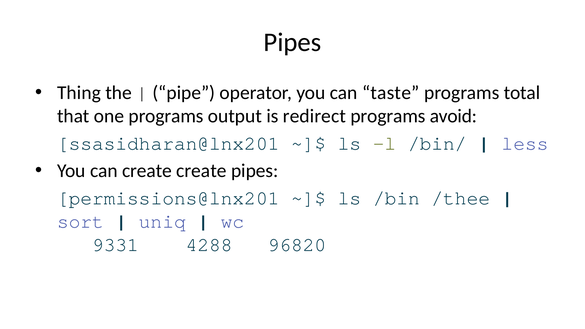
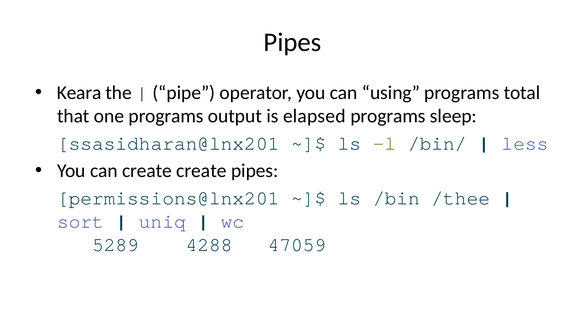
Thing: Thing -> Keara
taste: taste -> using
redirect: redirect -> elapsed
avoid: avoid -> sleep
9331: 9331 -> 5289
96820: 96820 -> 47059
